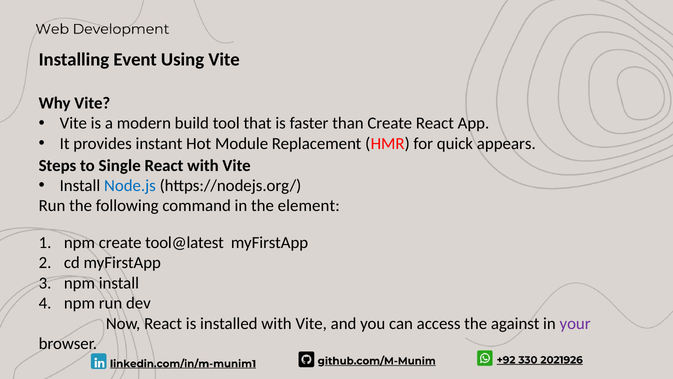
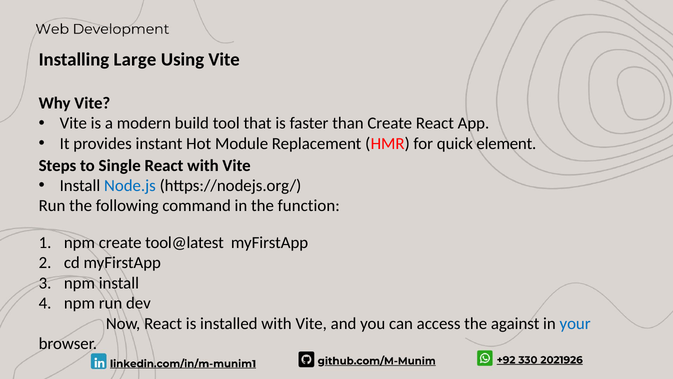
Event: Event -> Large
appears: appears -> element
element: element -> function
your colour: purple -> blue
